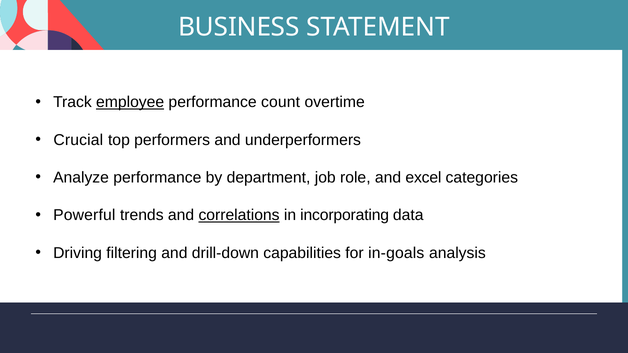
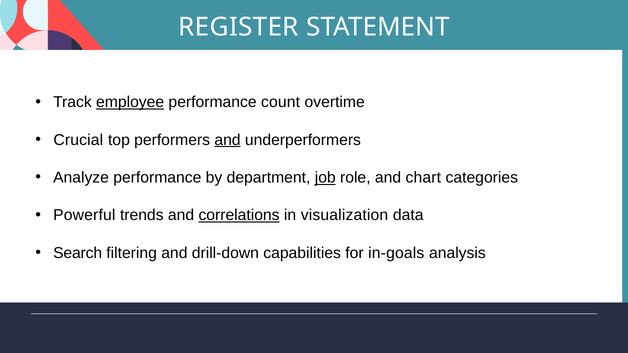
BUSINESS: BUSINESS -> REGISTER
and at (227, 140) underline: none -> present
job underline: none -> present
excel: excel -> chart
incorporating: incorporating -> visualization
Driving: Driving -> Search
